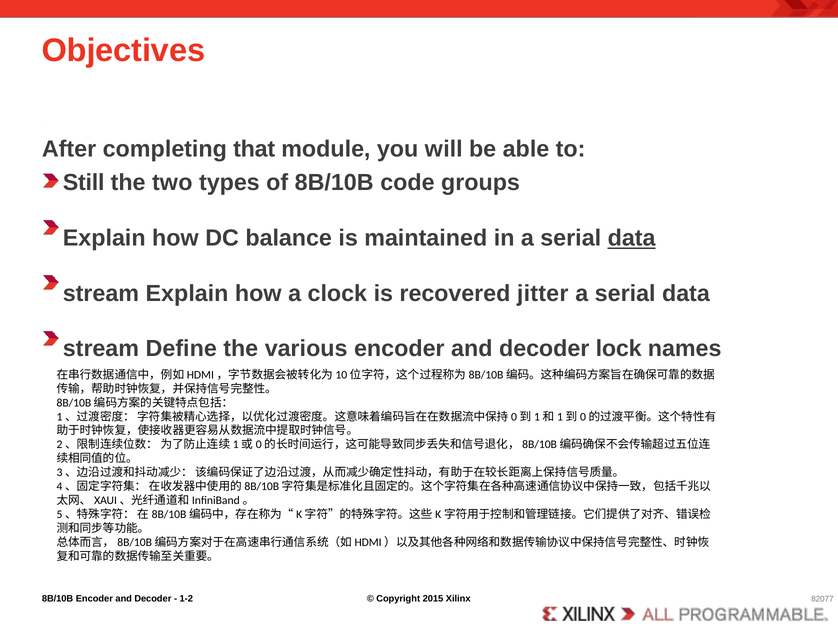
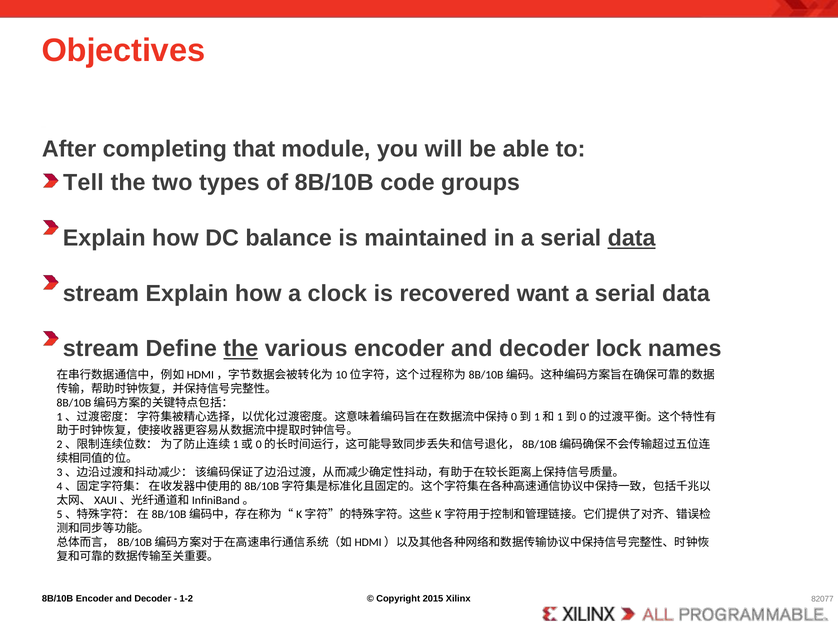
Still: Still -> Tell
jitter: jitter -> want
the at (241, 349) underline: none -> present
